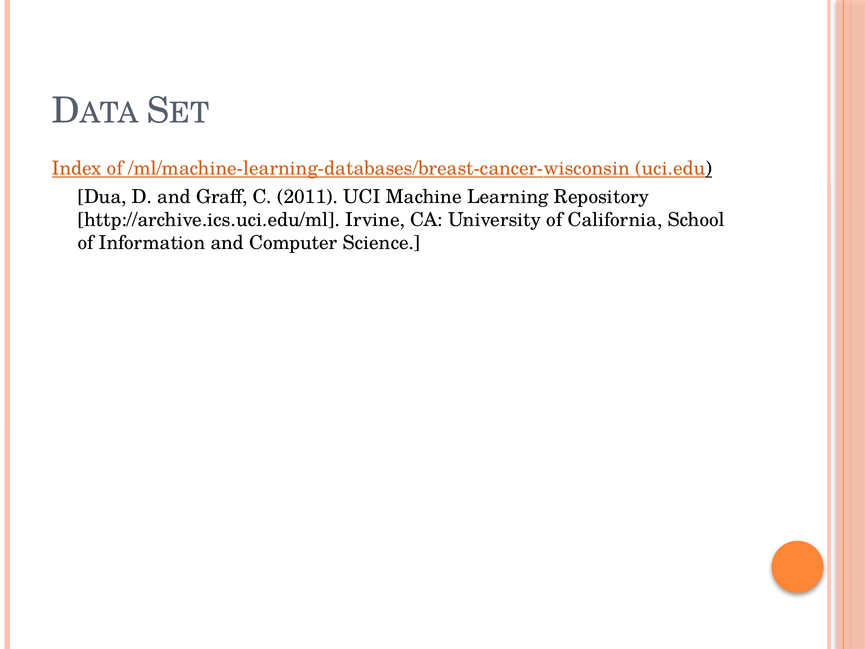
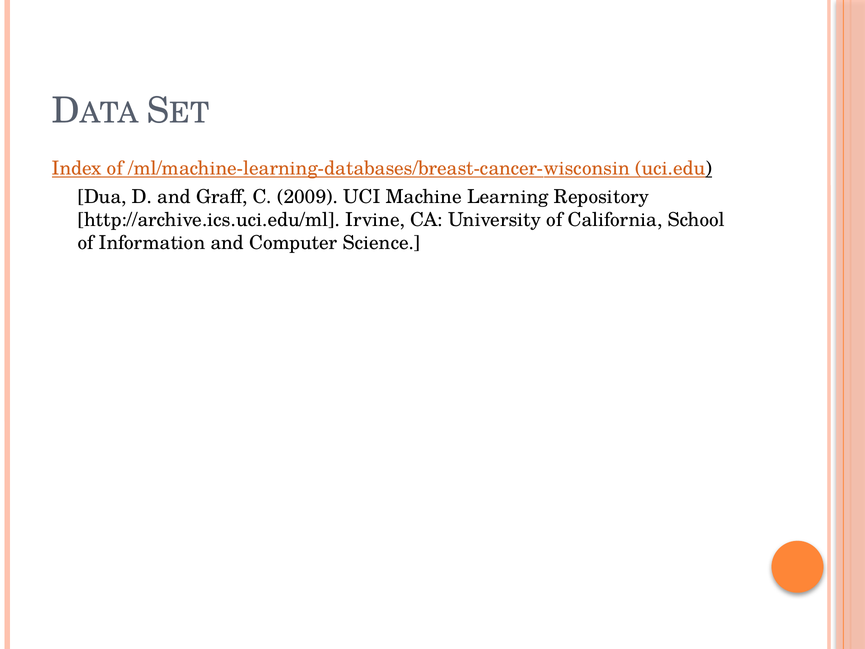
2011: 2011 -> 2009
